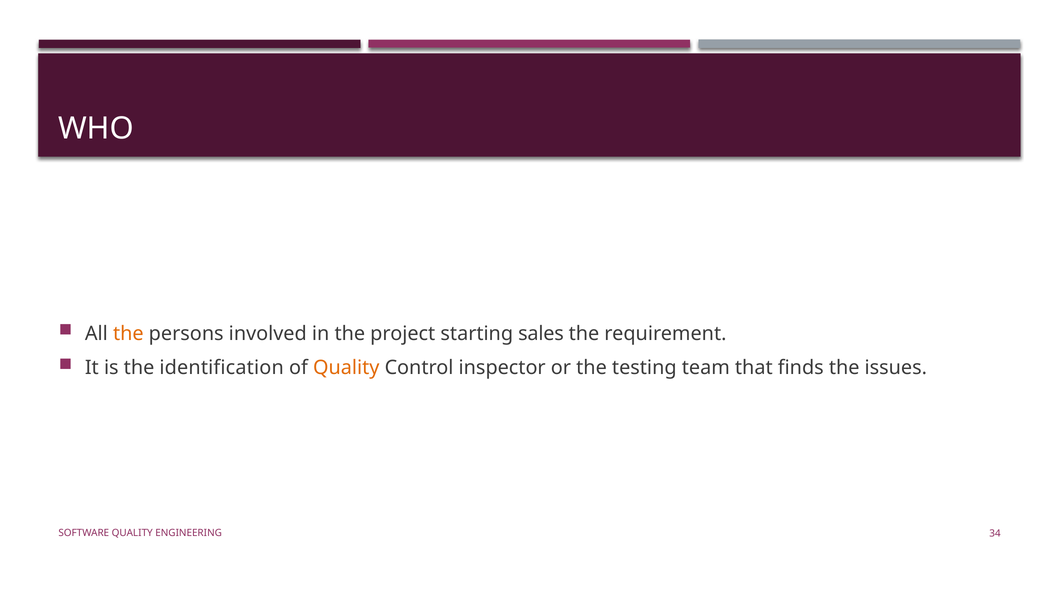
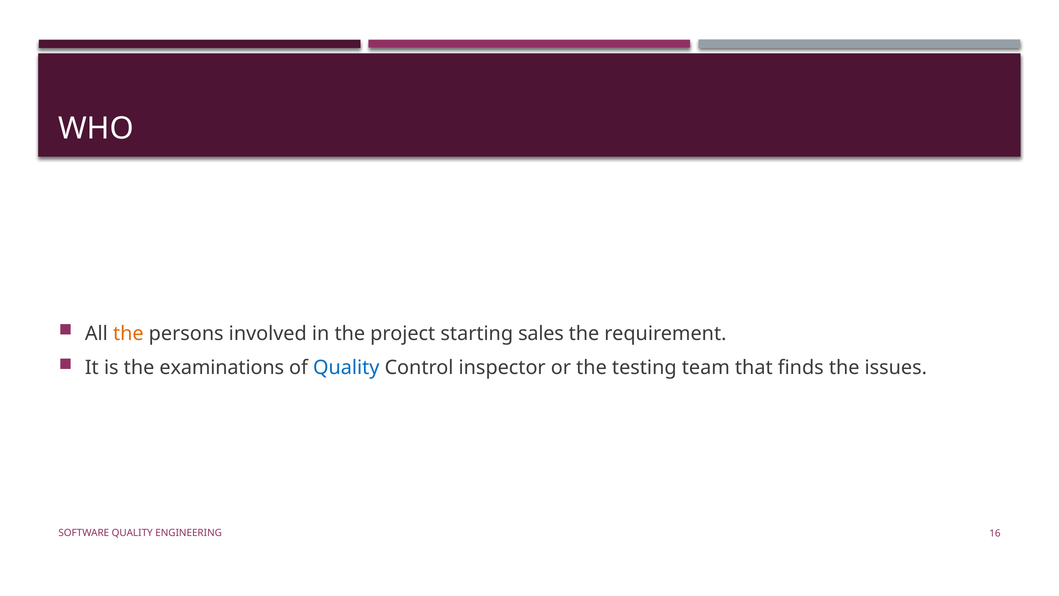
identification: identification -> examinations
Quality at (346, 368) colour: orange -> blue
34: 34 -> 16
